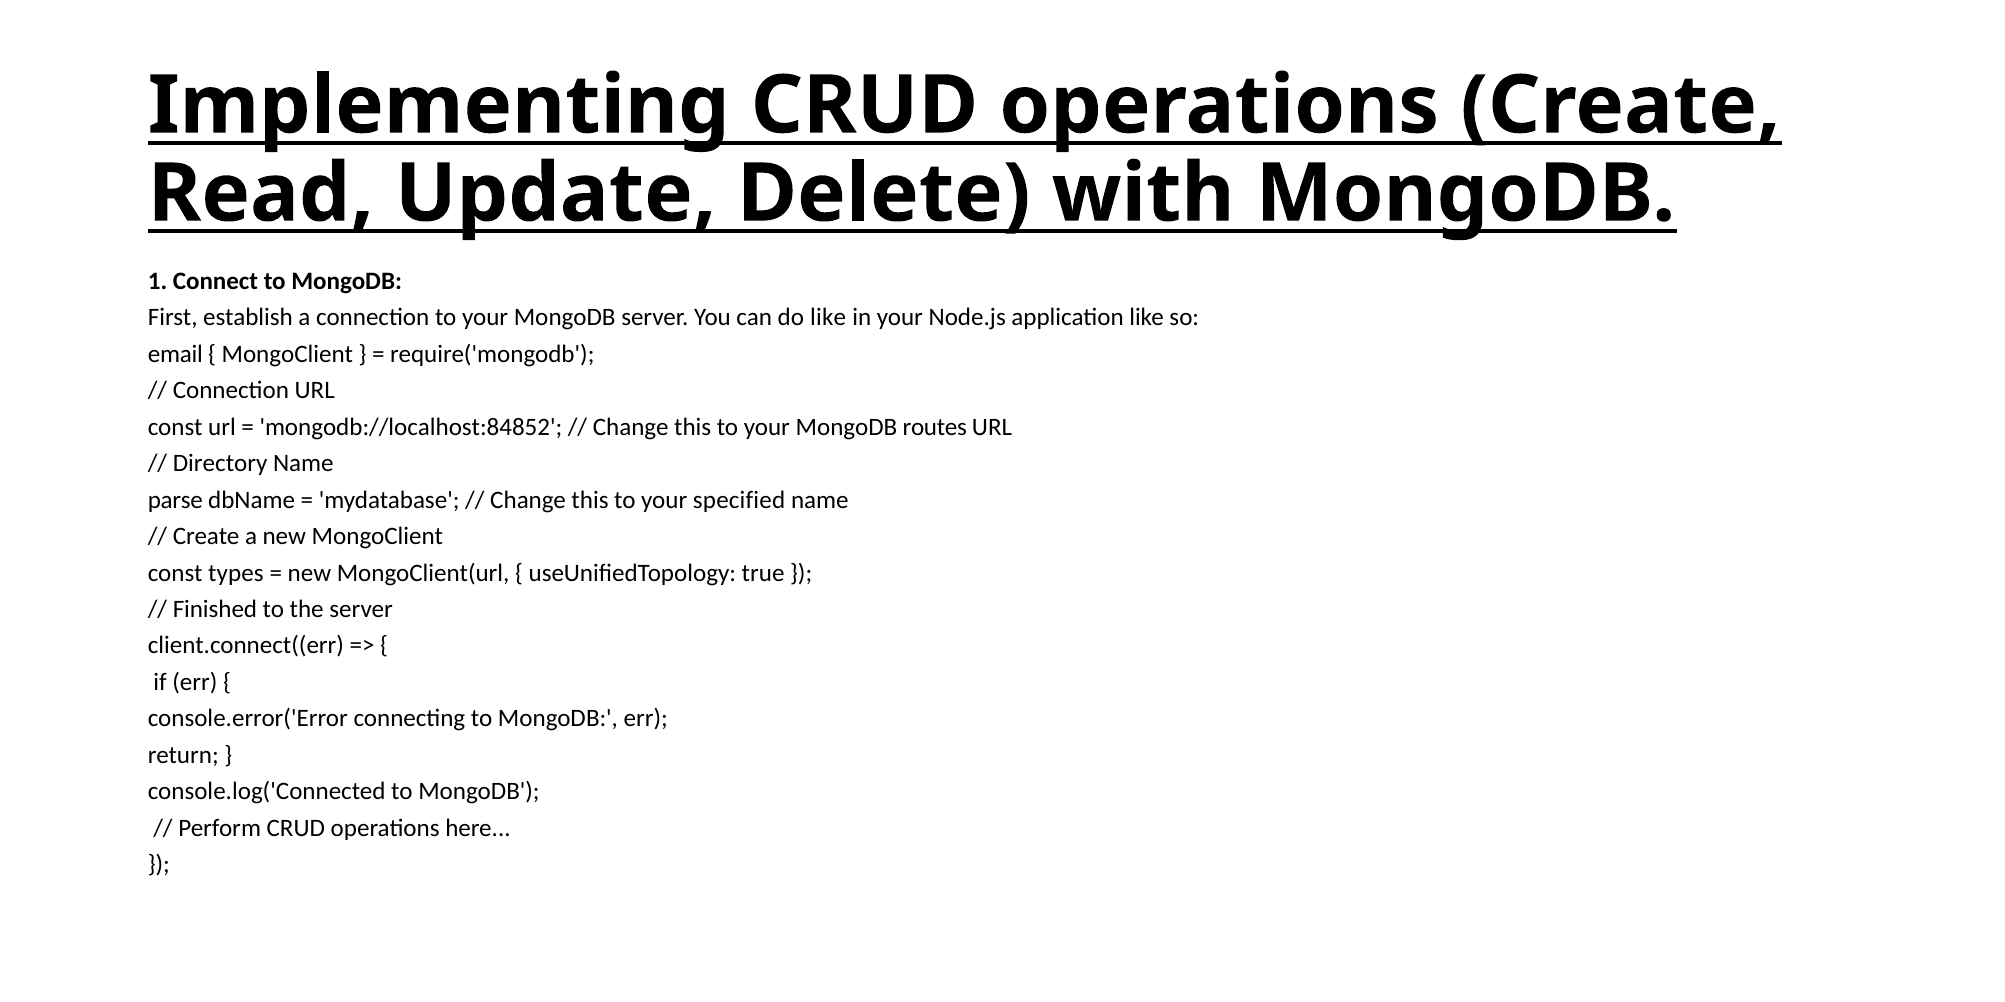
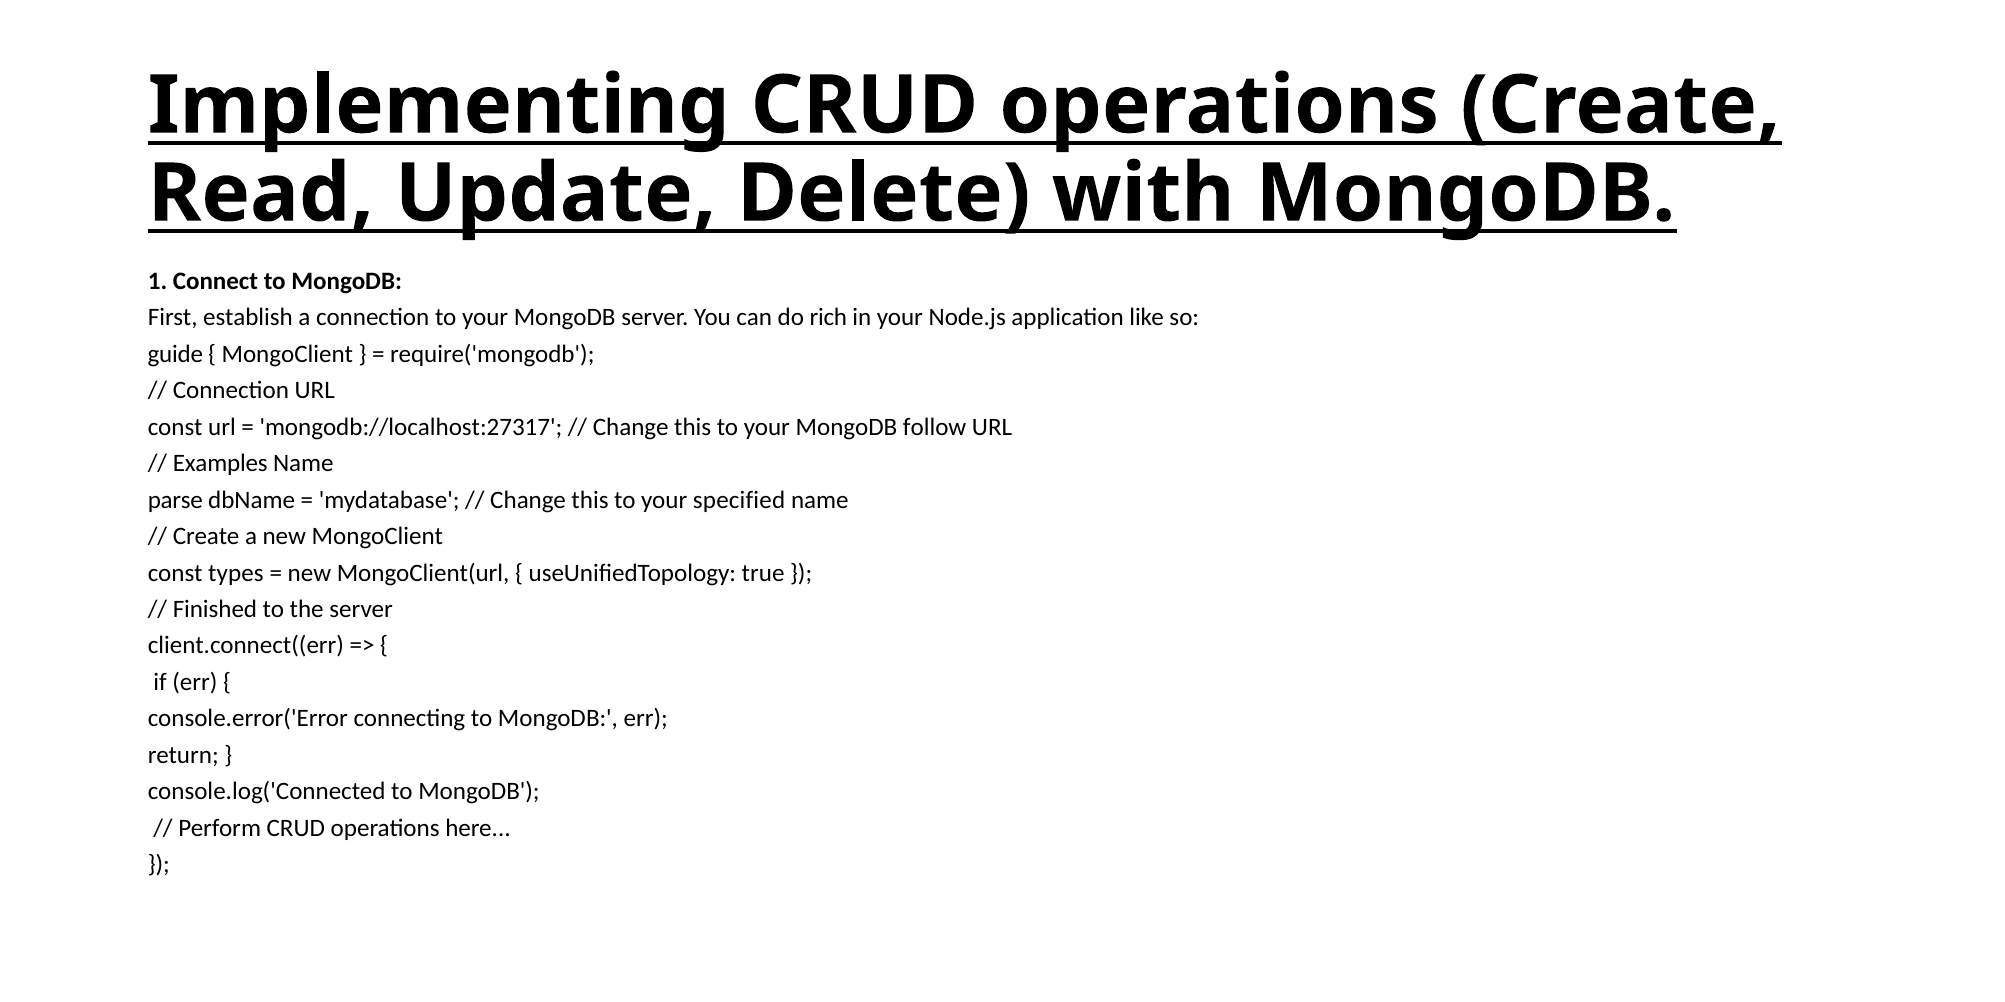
do like: like -> rich
email: email -> guide
mongodb://localhost:84852: mongodb://localhost:84852 -> mongodb://localhost:27317
routes: routes -> follow
Directory: Directory -> Examples
